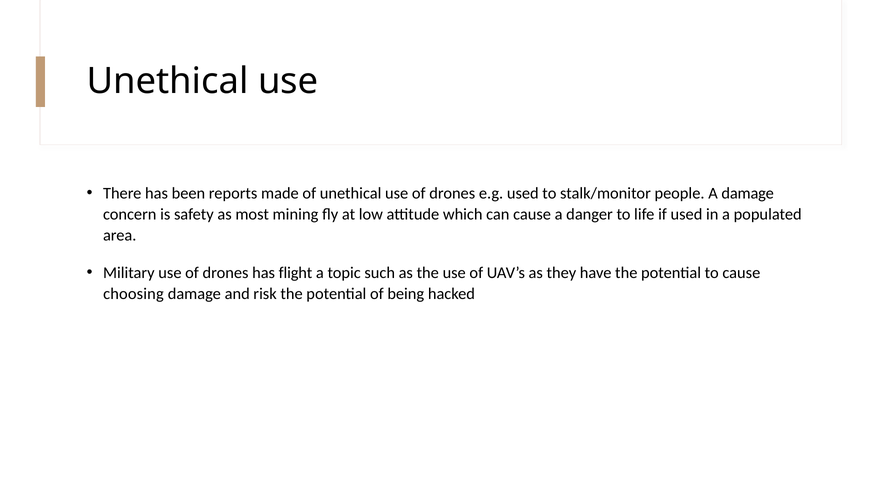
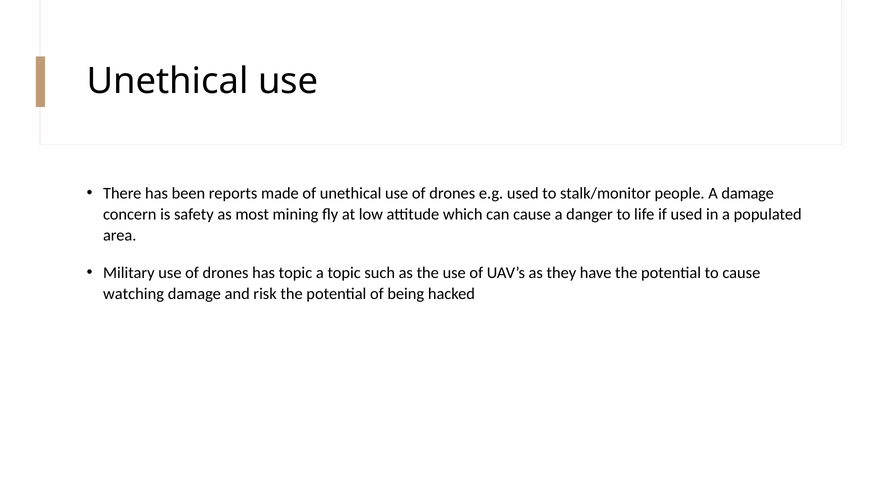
has flight: flight -> topic
choosing: choosing -> watching
